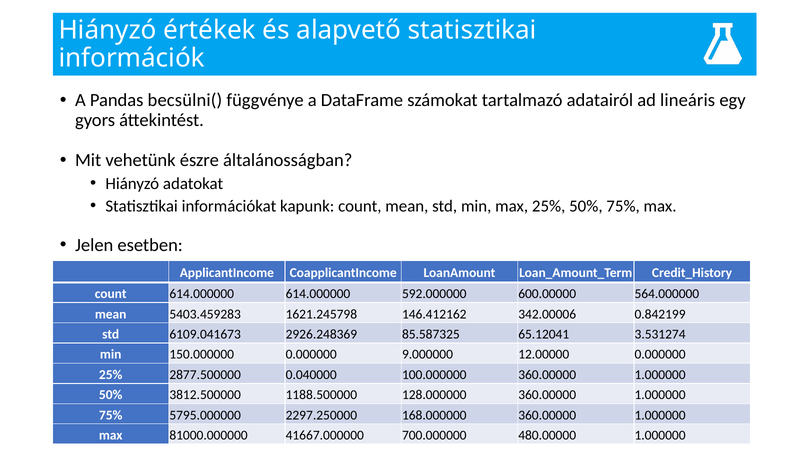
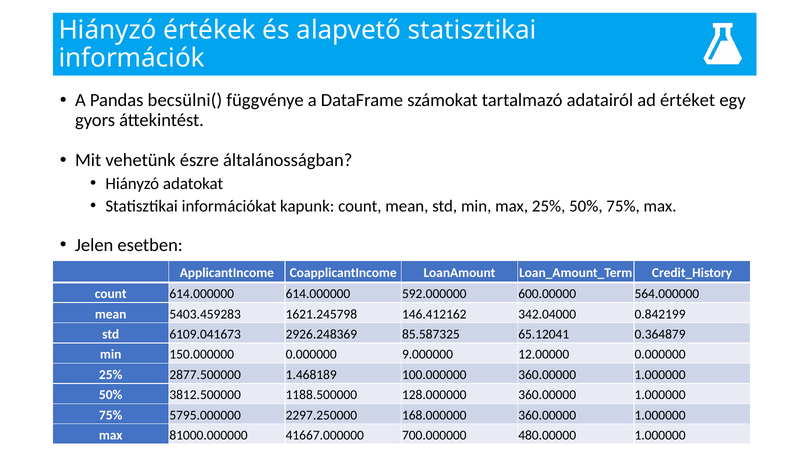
lineáris: lineáris -> értéket
342.00006: 342.00006 -> 342.04000
3.531274: 3.531274 -> 0.364879
0.040000: 0.040000 -> 1.468189
